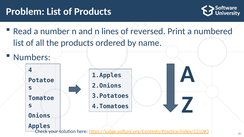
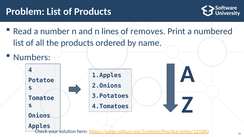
reversed: reversed -> removes
